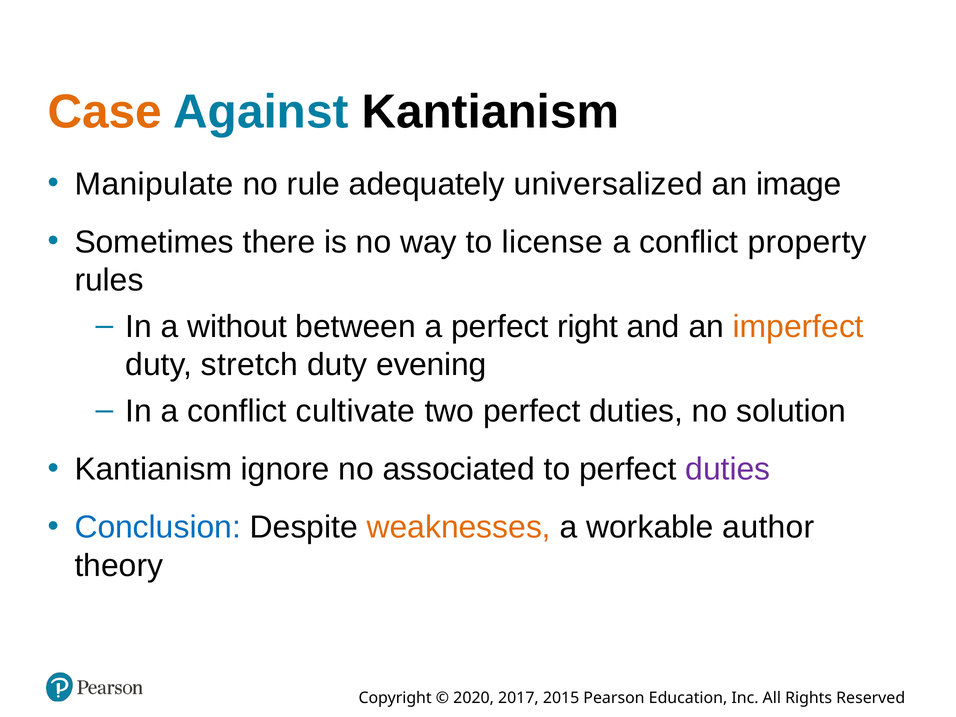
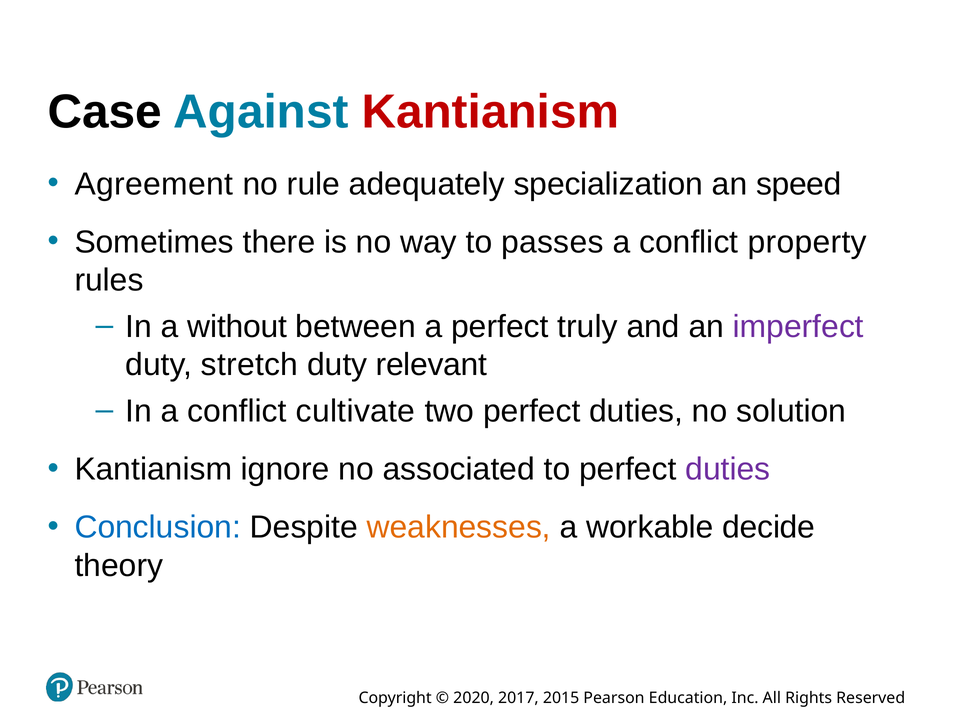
Case colour: orange -> black
Kantianism at (490, 112) colour: black -> red
Manipulate: Manipulate -> Agreement
universalized: universalized -> specialization
image: image -> speed
license: license -> passes
right: right -> truly
imperfect colour: orange -> purple
evening: evening -> relevant
author: author -> decide
